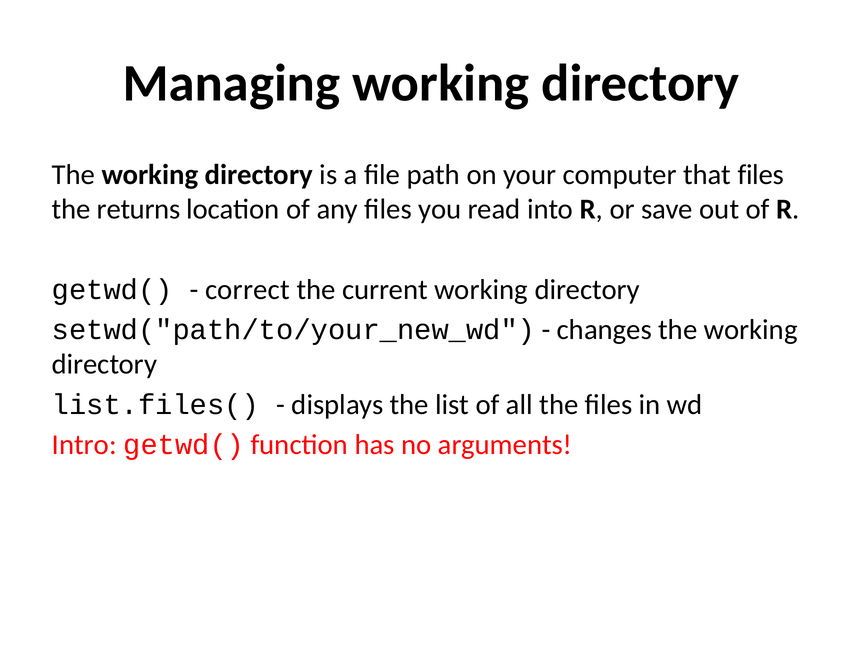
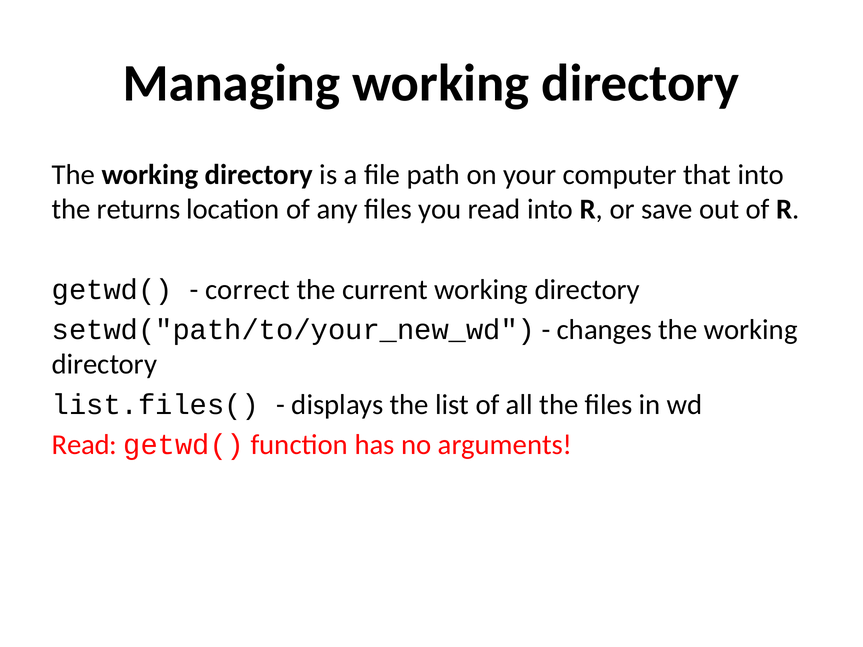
that files: files -> into
Intro at (84, 445): Intro -> Read
